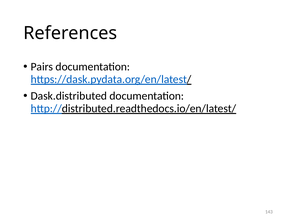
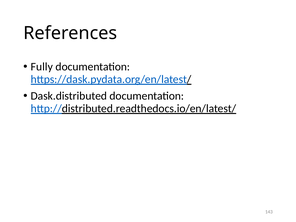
Pairs: Pairs -> Fully
